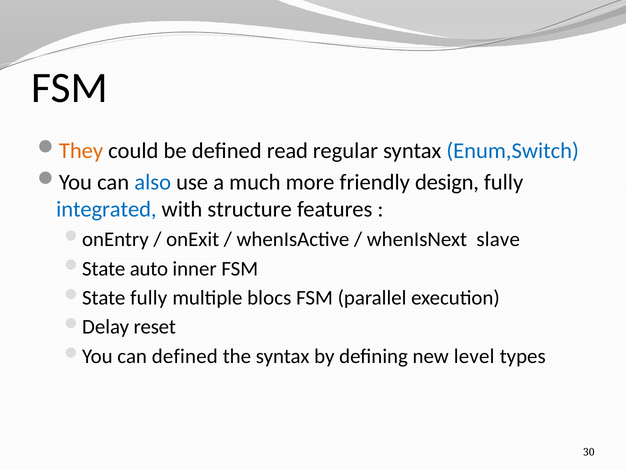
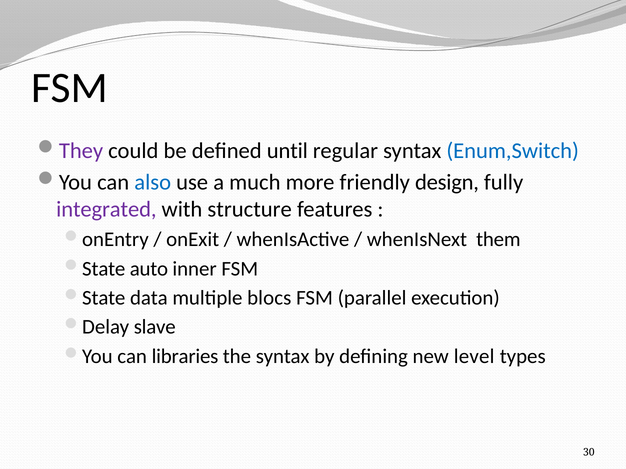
They colour: orange -> purple
read: read -> until
integrated colour: blue -> purple
slave: slave -> them
fully at (149, 298): fully -> data
reset: reset -> slave
can defined: defined -> libraries
